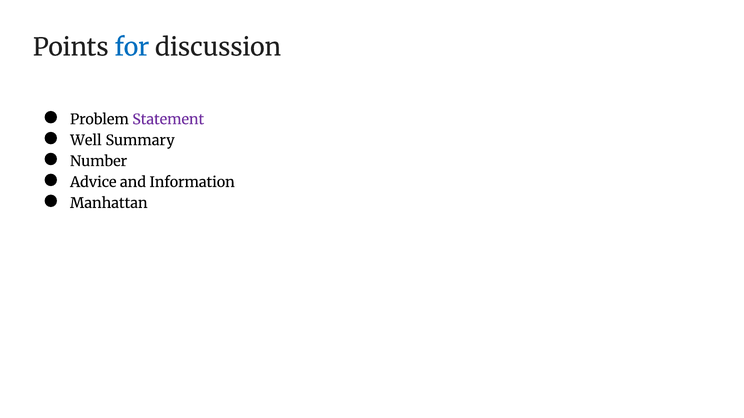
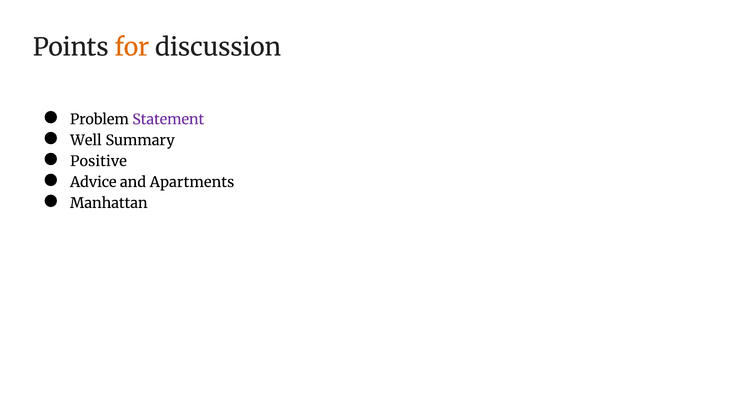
for colour: blue -> orange
Number: Number -> Positive
Information: Information -> Apartments
